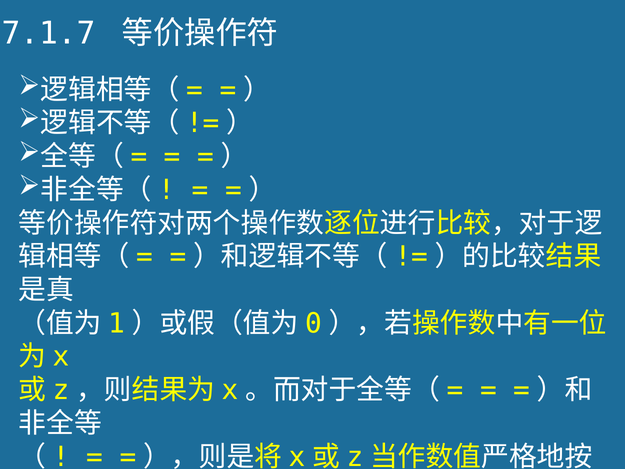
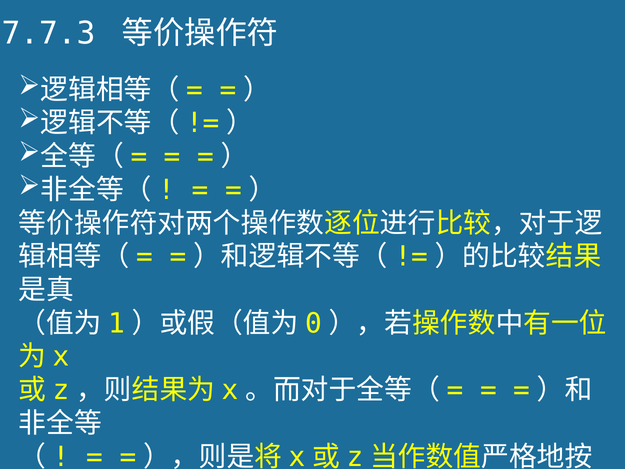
7.1.7: 7.1.7 -> 7.7.3
